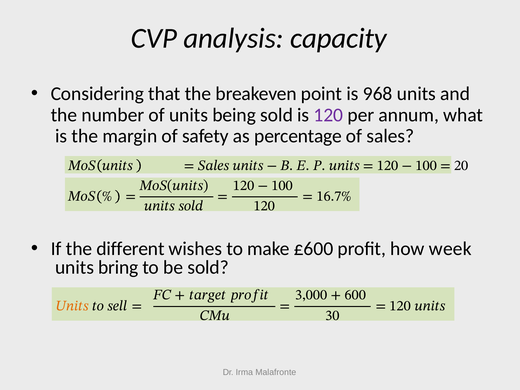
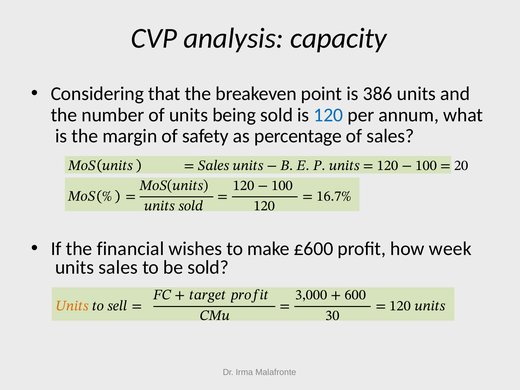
968: 968 -> 386
120 at (328, 115) colour: purple -> blue
different: different -> financial
units bring: bring -> sales
